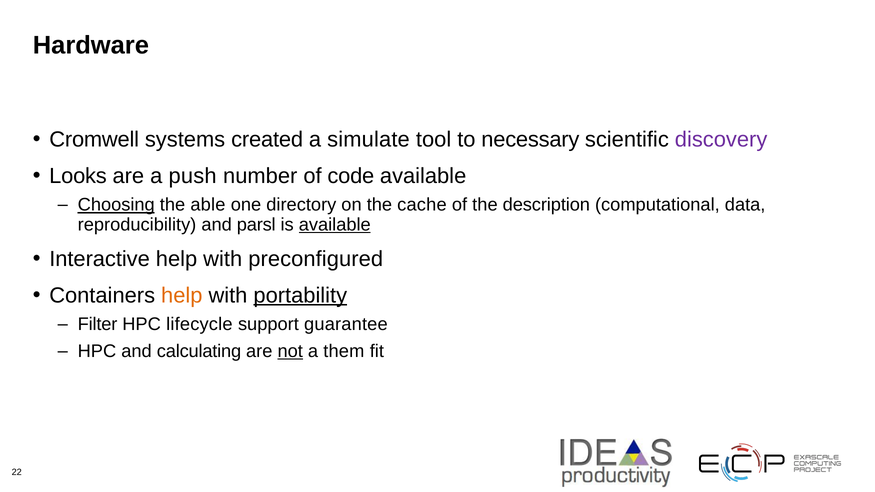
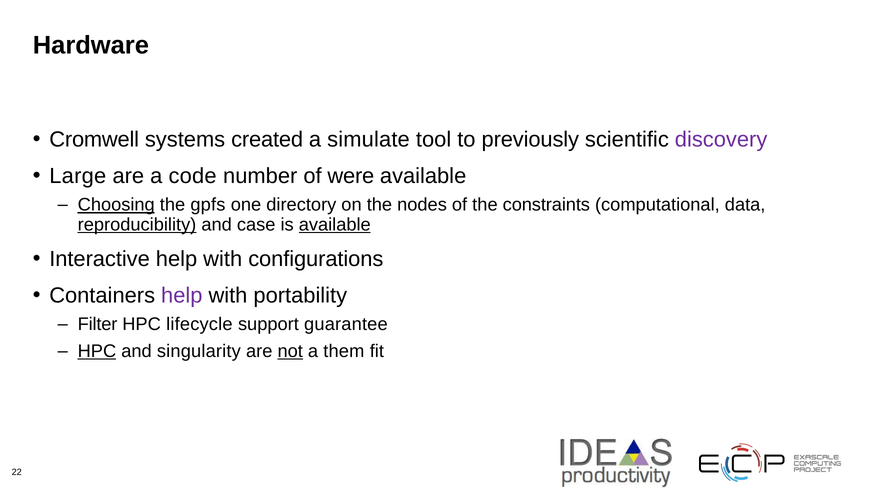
necessary: necessary -> previously
Looks: Looks -> Large
push: push -> code
code: code -> were
able: able -> gpfs
cache: cache -> nodes
description: description -> constraints
reproducibility underline: none -> present
parsl: parsl -> case
preconfigured: preconfigured -> configurations
help at (182, 296) colour: orange -> purple
portability underline: present -> none
HPC at (97, 351) underline: none -> present
calculating: calculating -> singularity
